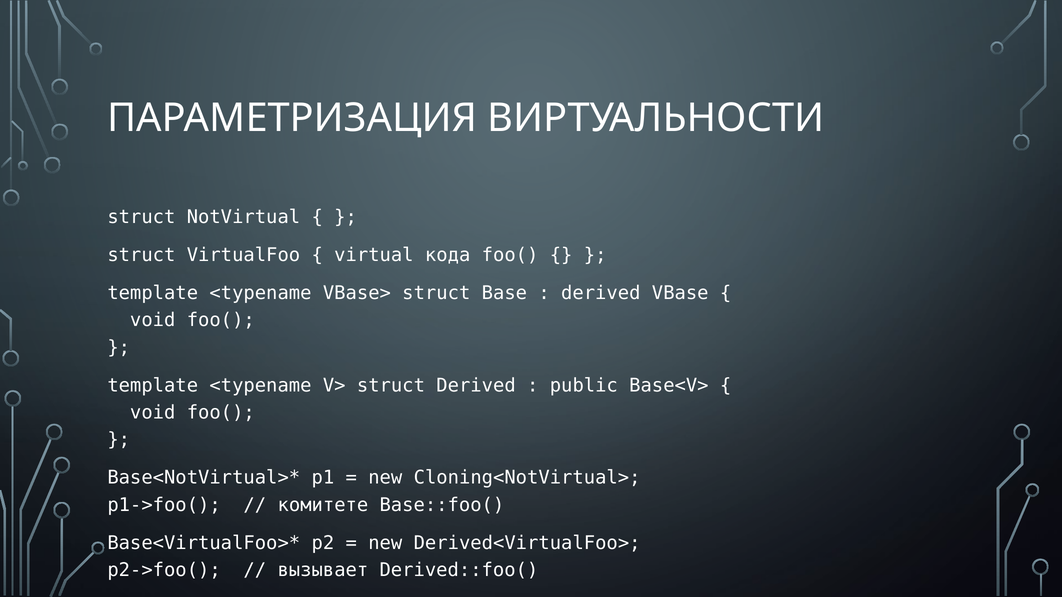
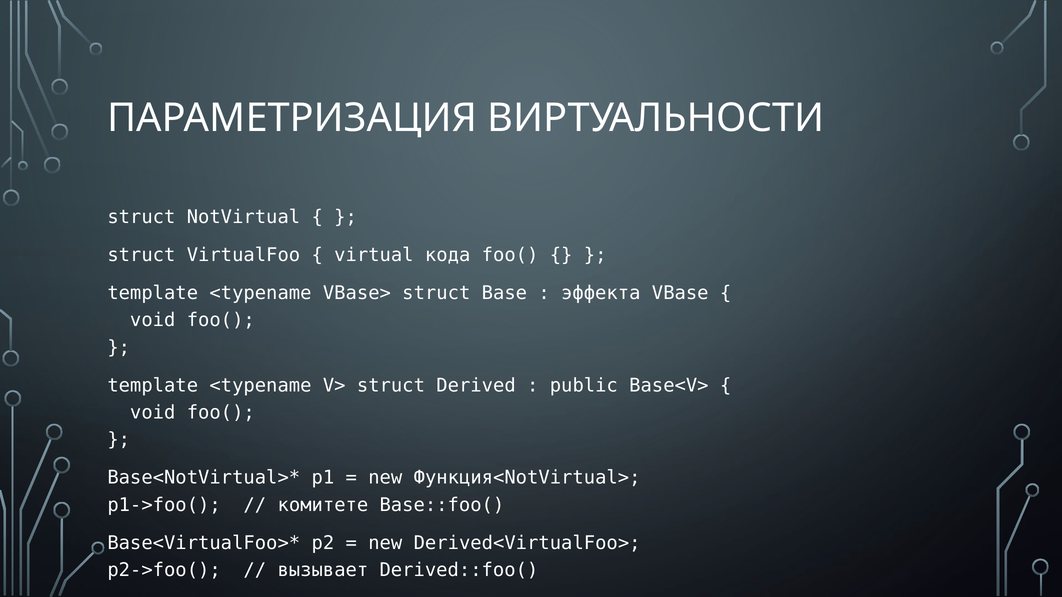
derived at (601, 293): derived -> эффекта
Cloning<NotVirtual>: Cloning<NotVirtual> -> Функция<NotVirtual>
